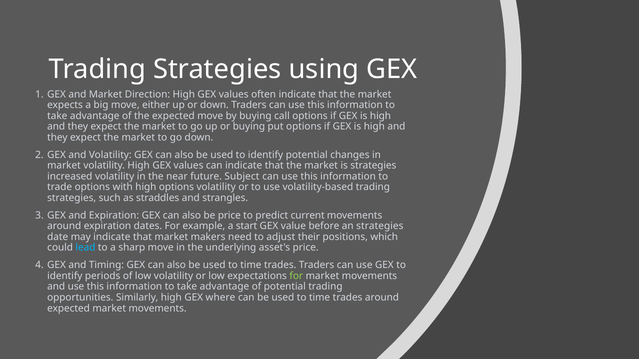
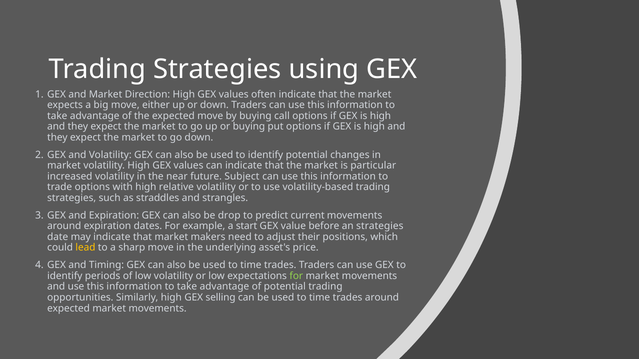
is strategies: strategies -> particular
high options: options -> relative
be price: price -> drop
lead colour: light blue -> yellow
where: where -> selling
